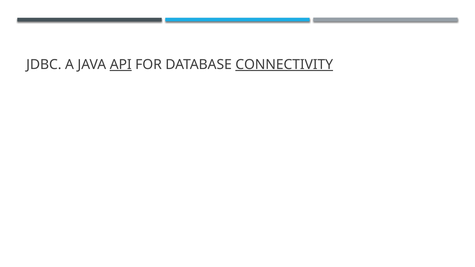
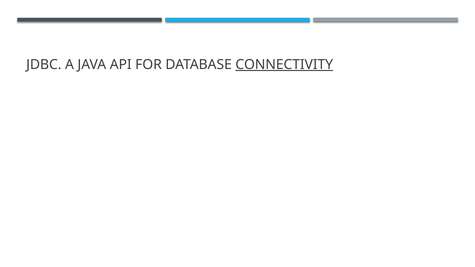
API underline: present -> none
